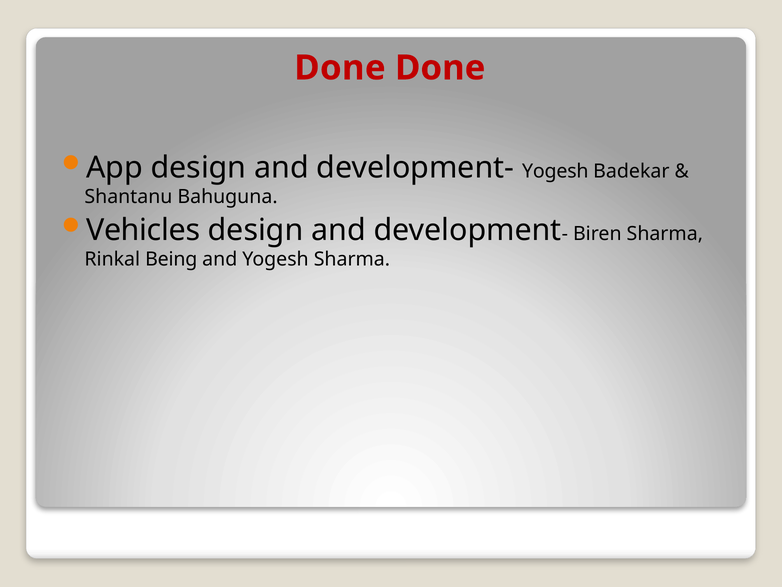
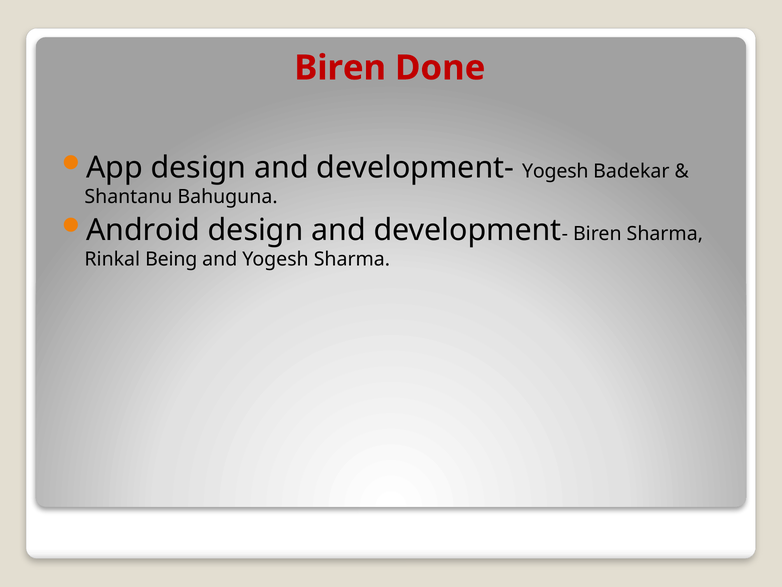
Done at (340, 68): Done -> Biren
Vehicles: Vehicles -> Android
